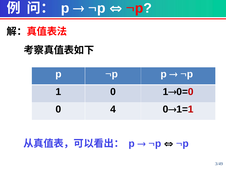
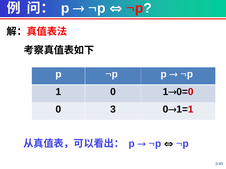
4: 4 -> 3
